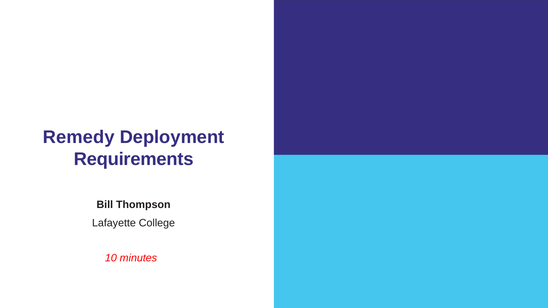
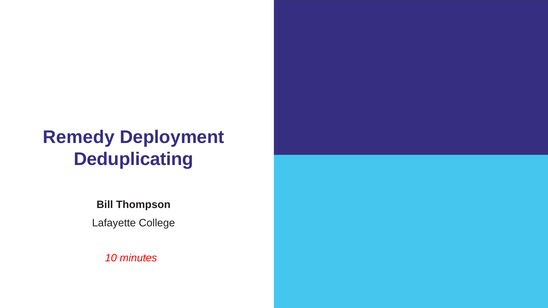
Requirements: Requirements -> Deduplicating
